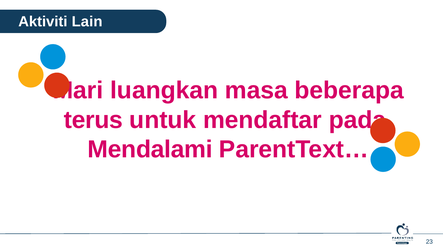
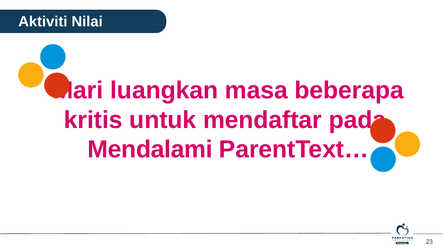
Lain: Lain -> Nilai
terus: terus -> kritis
